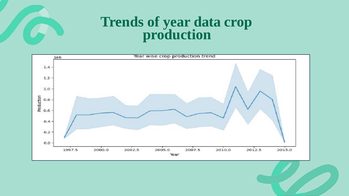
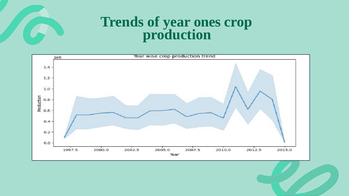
data: data -> ones
